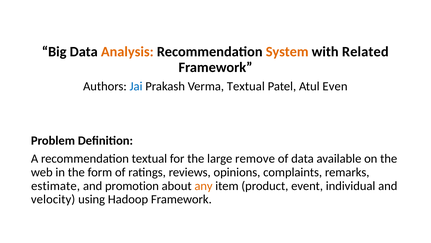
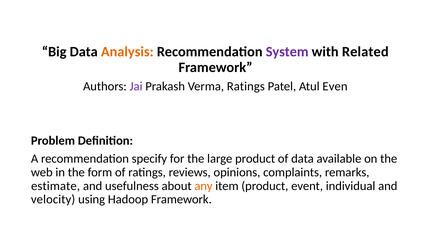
System colour: orange -> purple
Jai colour: blue -> purple
Verma Textual: Textual -> Ratings
recommendation textual: textual -> specify
large remove: remove -> product
promotion: promotion -> usefulness
